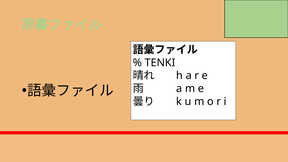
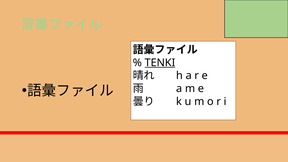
TENKI underline: none -> present
